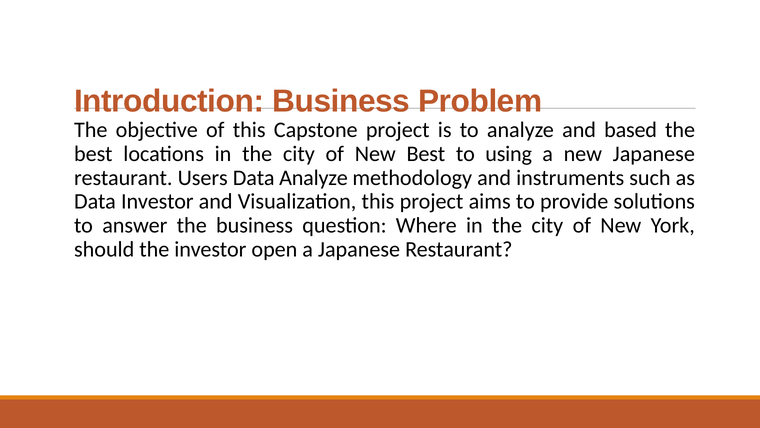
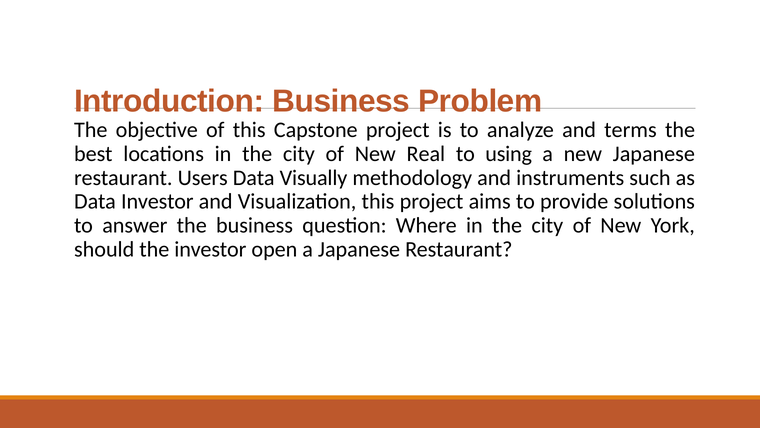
based: based -> terms
New Best: Best -> Real
Data Analyze: Analyze -> Visually
